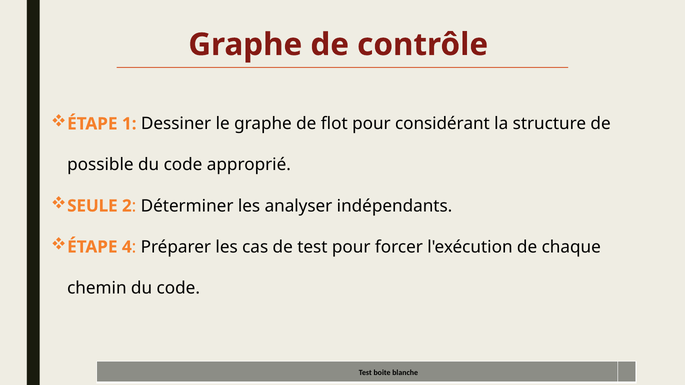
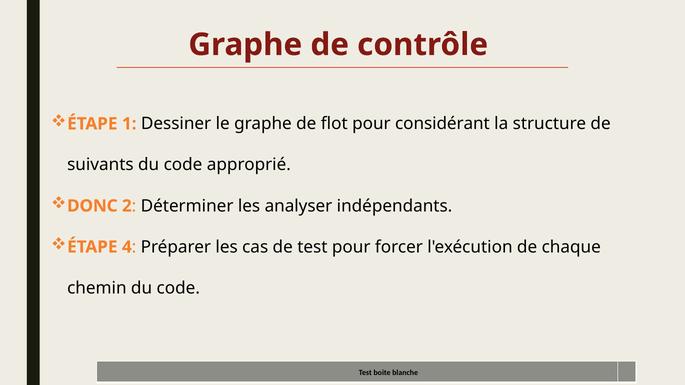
possible: possible -> suivants
SEULE: SEULE -> DONC
